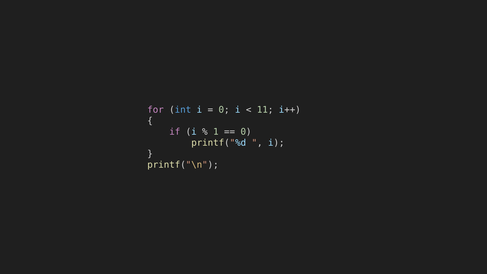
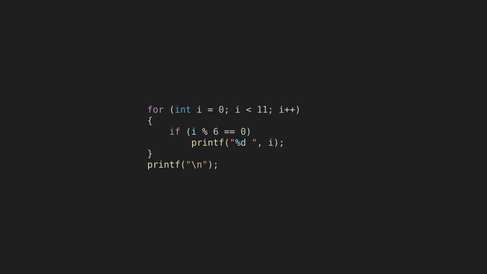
1: 1 -> 6
